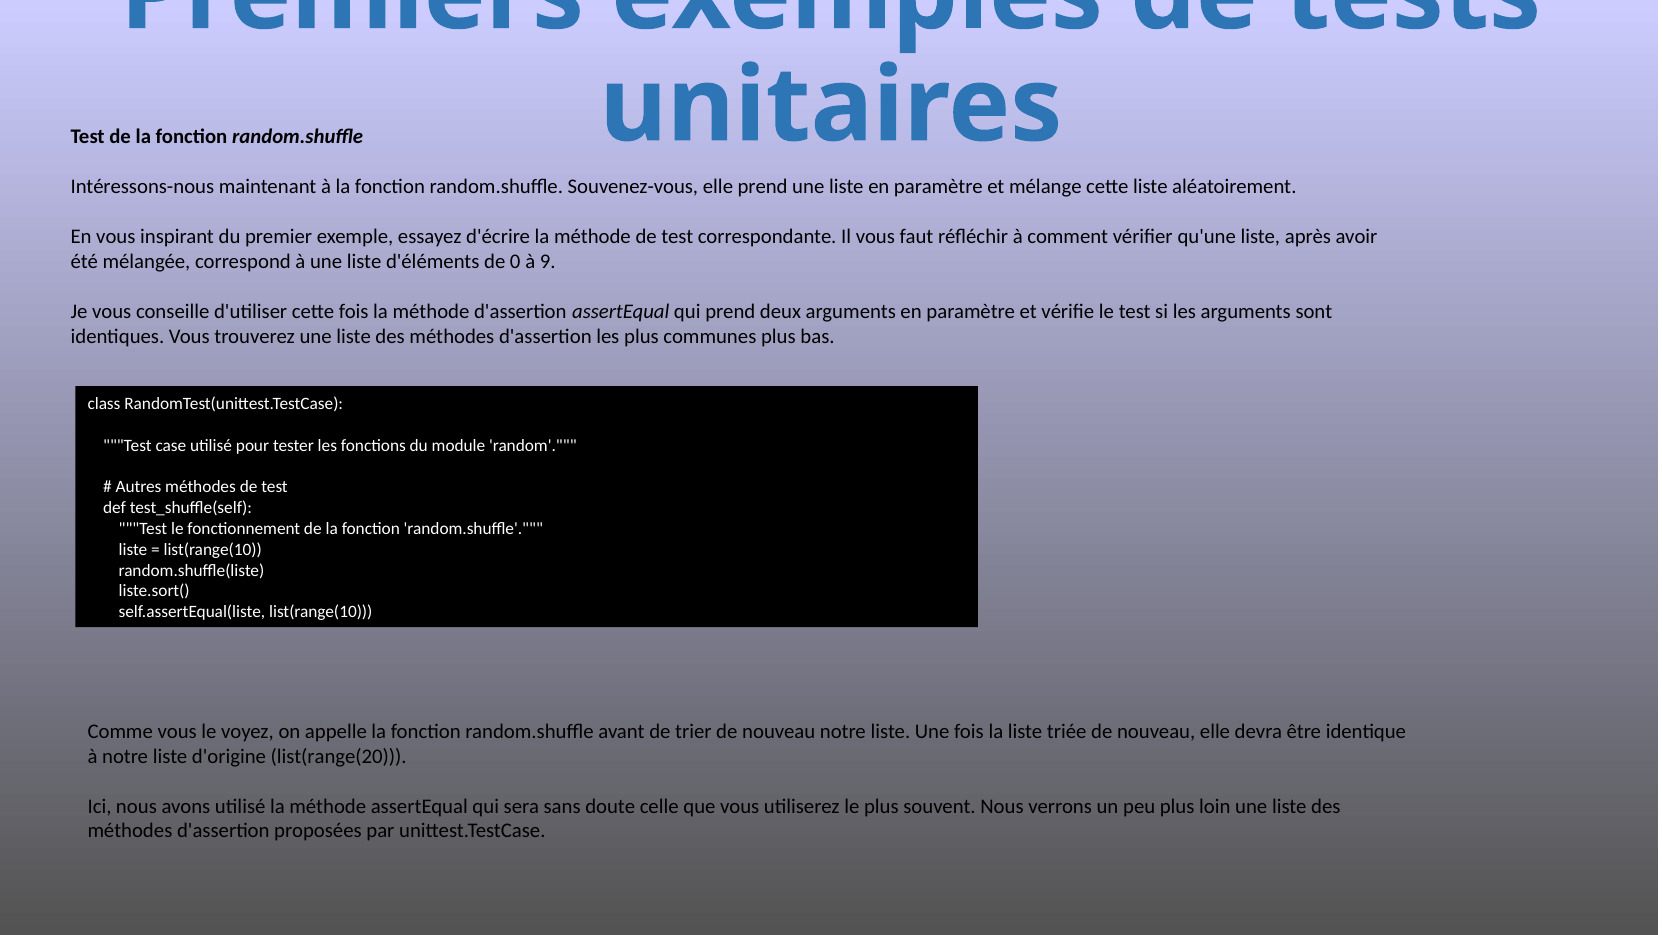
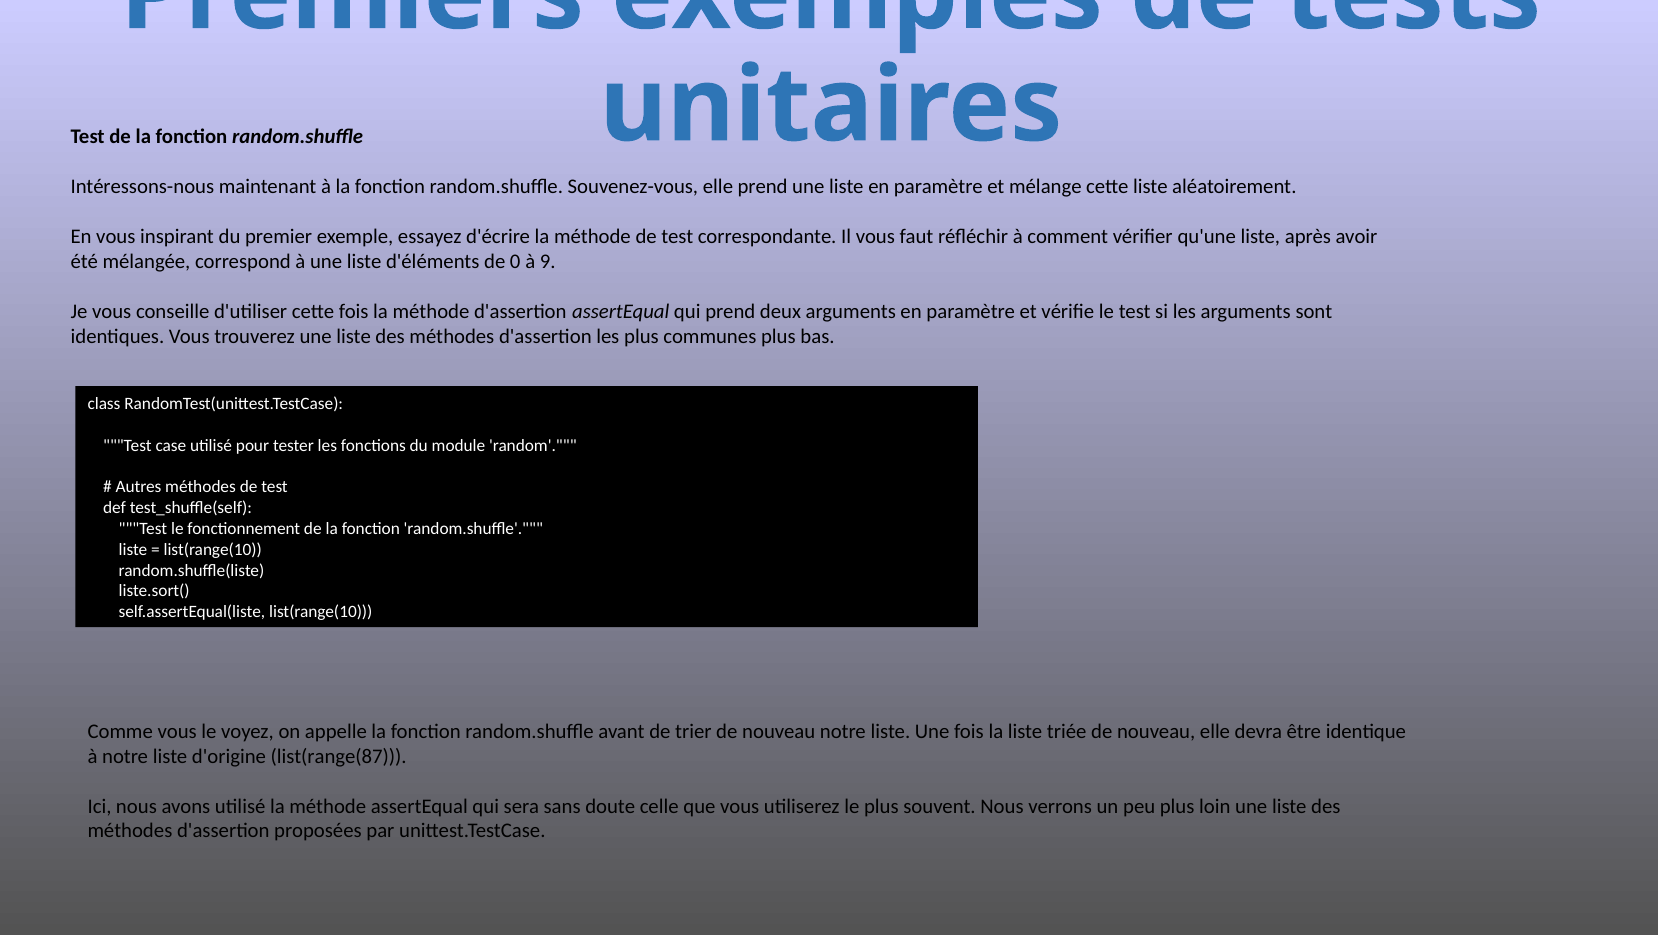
list(range(20: list(range(20 -> list(range(87
